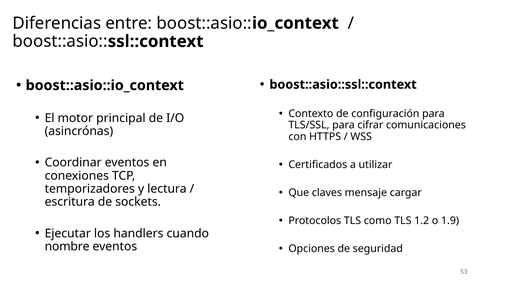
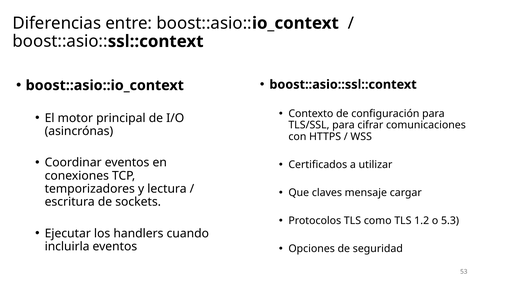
1.9: 1.9 -> 5.3
nombre: nombre -> incluirla
